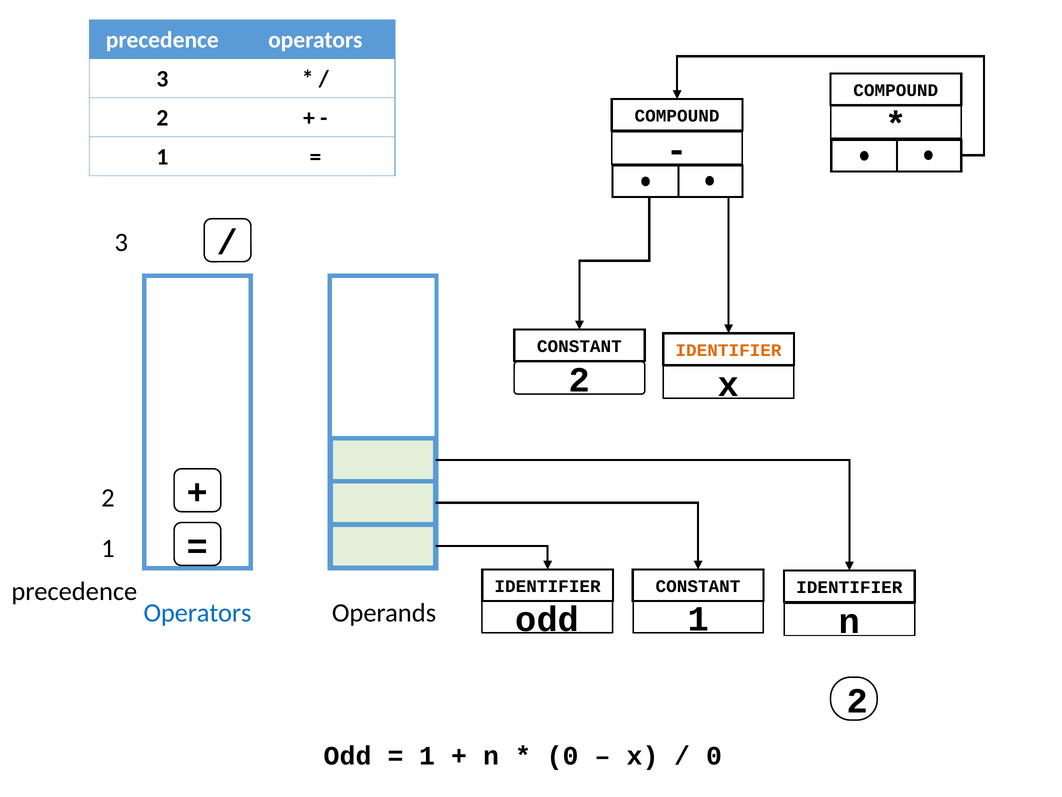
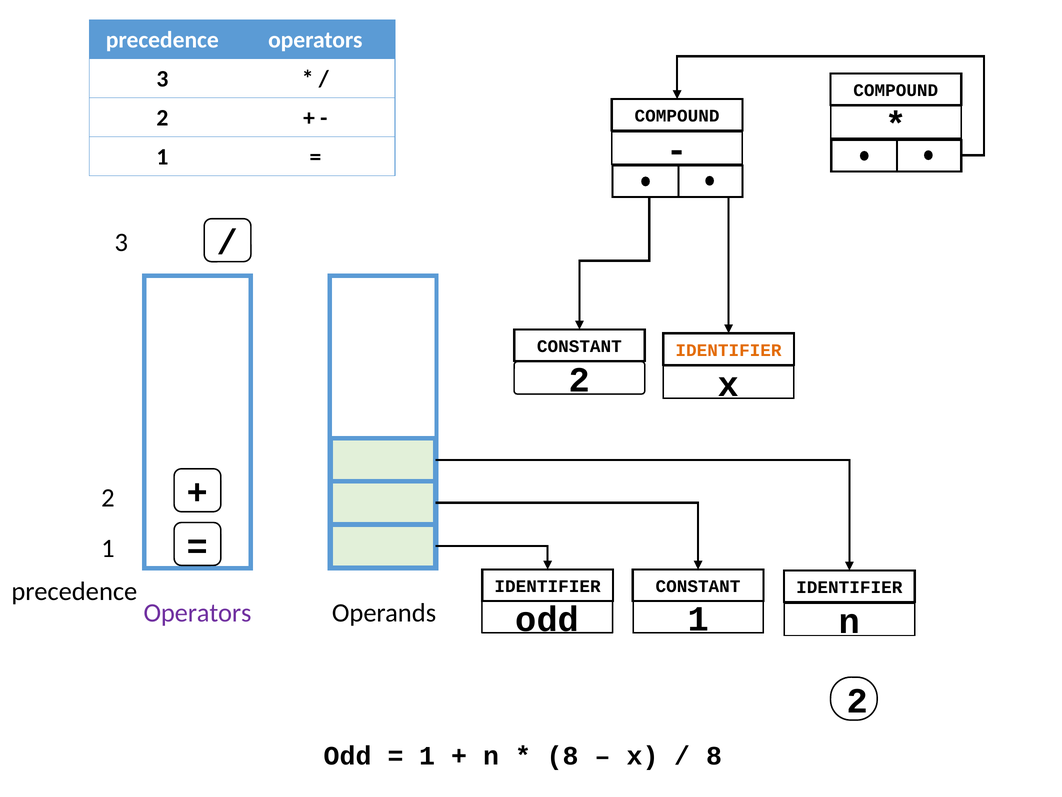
Operators at (197, 612) colour: blue -> purple
0 at (563, 756): 0 -> 8
0 at (714, 756): 0 -> 8
